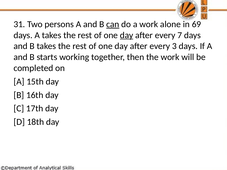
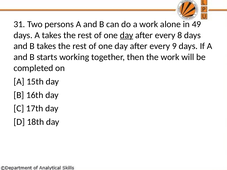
can underline: present -> none
69: 69 -> 49
7: 7 -> 8
3: 3 -> 9
